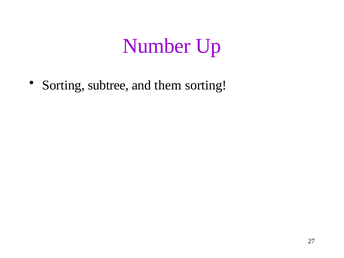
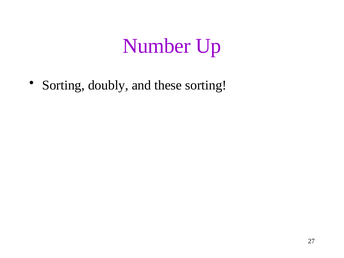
subtree: subtree -> doubly
them: them -> these
